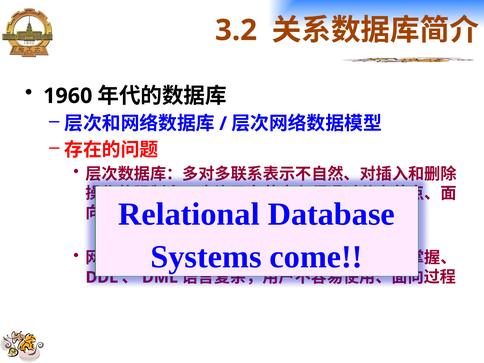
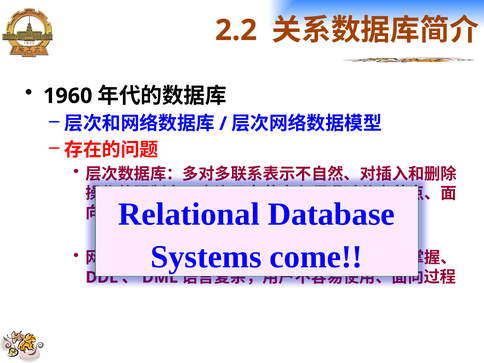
3.2: 3.2 -> 2.2
